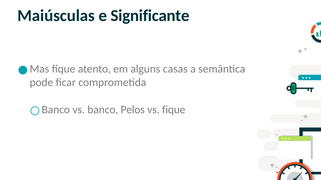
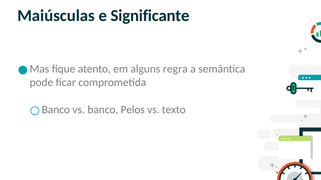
casas: casas -> regra
vs fique: fique -> texto
